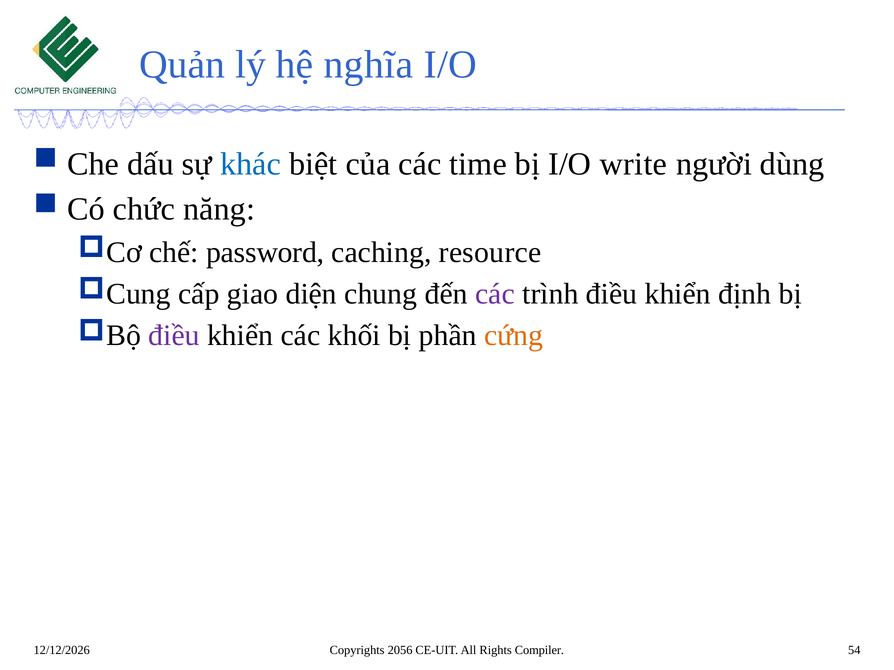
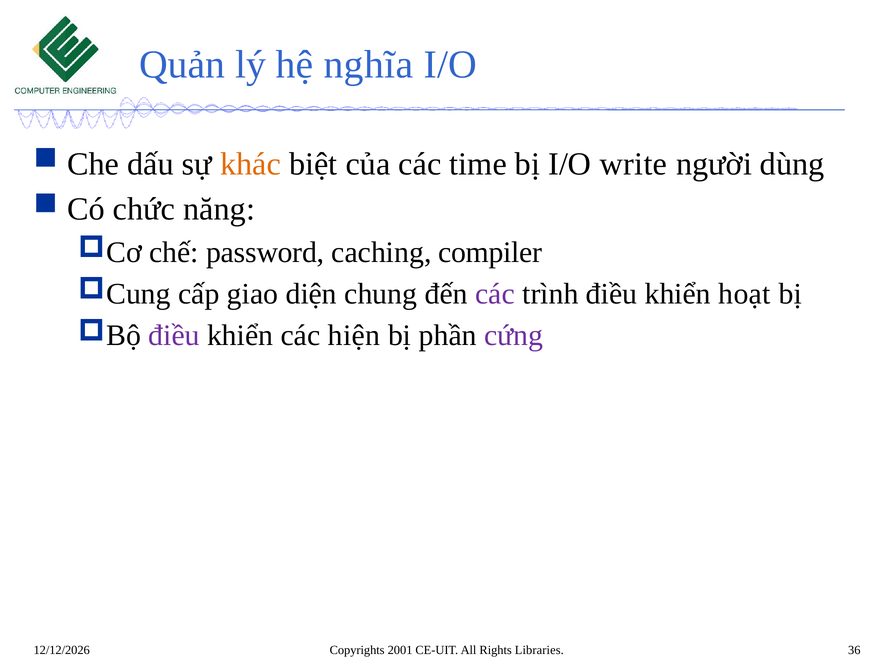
khác colour: blue -> orange
resource: resource -> compiler
định: định -> hoạt
khối: khối -> hiện
cứng colour: orange -> purple
2056: 2056 -> 2001
Compiler: Compiler -> Libraries
54: 54 -> 36
